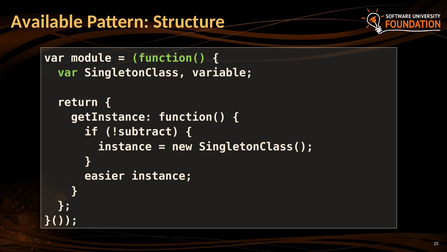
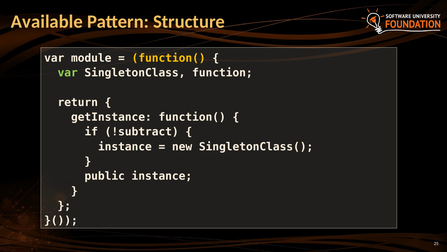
function( at (169, 58) colour: light green -> yellow
variable: variable -> function
easier: easier -> public
